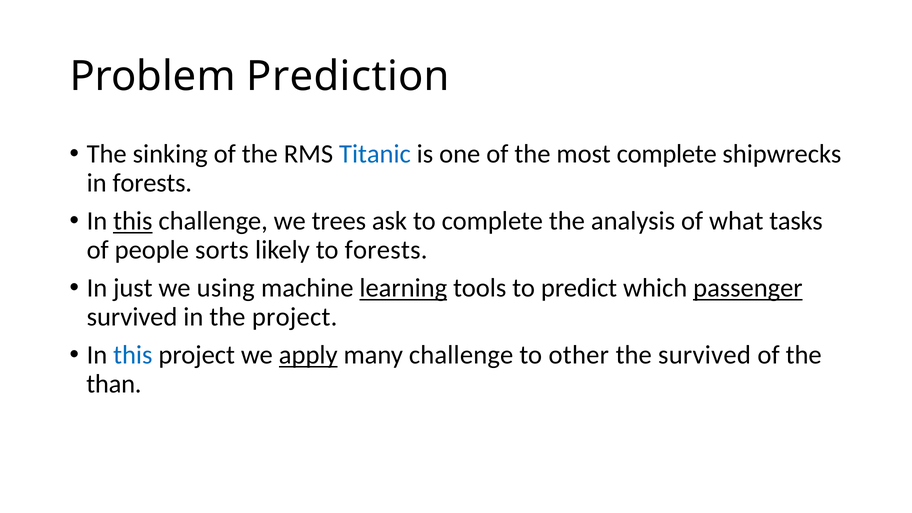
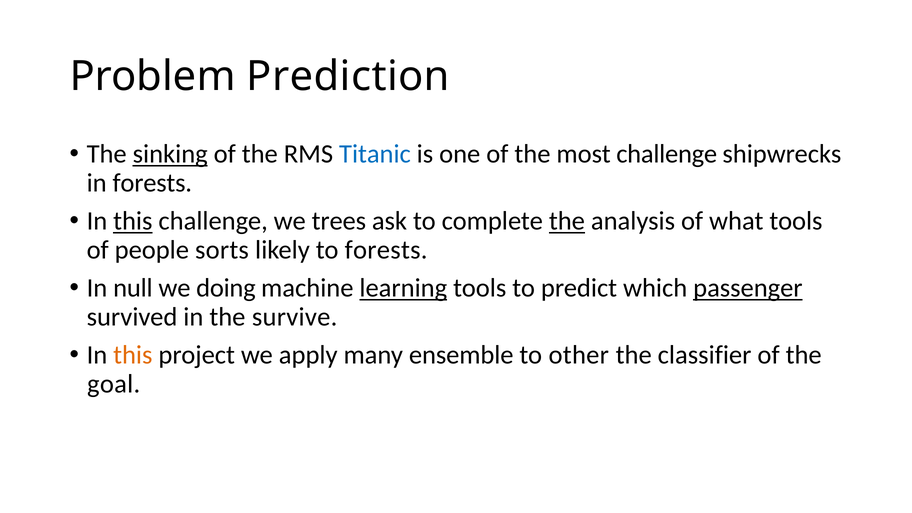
sinking underline: none -> present
most complete: complete -> challenge
the at (567, 221) underline: none -> present
what tasks: tasks -> tools
just: just -> null
using: using -> doing
the project: project -> survive
this at (133, 355) colour: blue -> orange
apply underline: present -> none
many challenge: challenge -> ensemble
the survived: survived -> classifier
than: than -> goal
